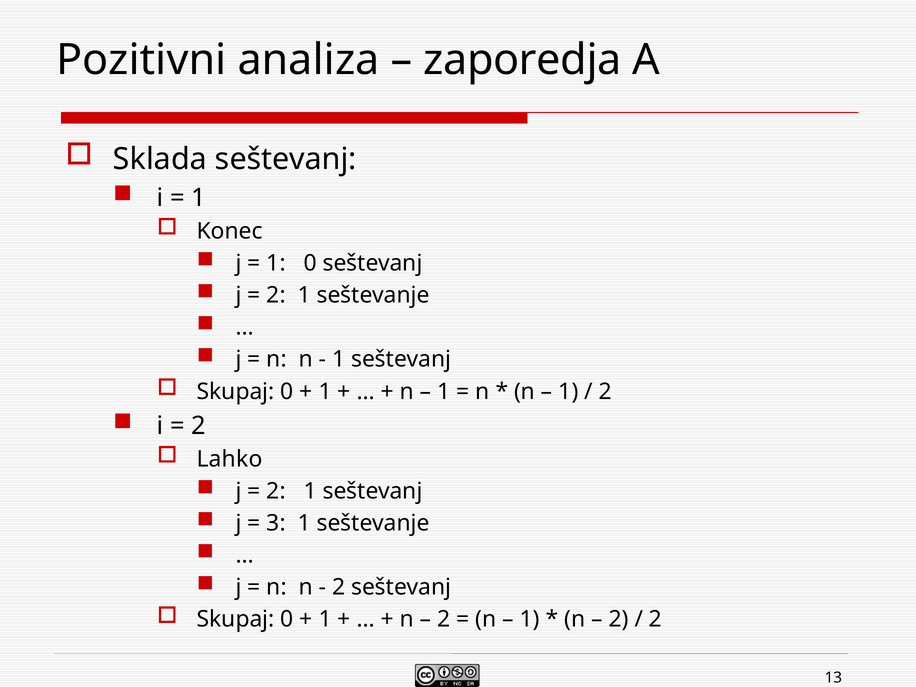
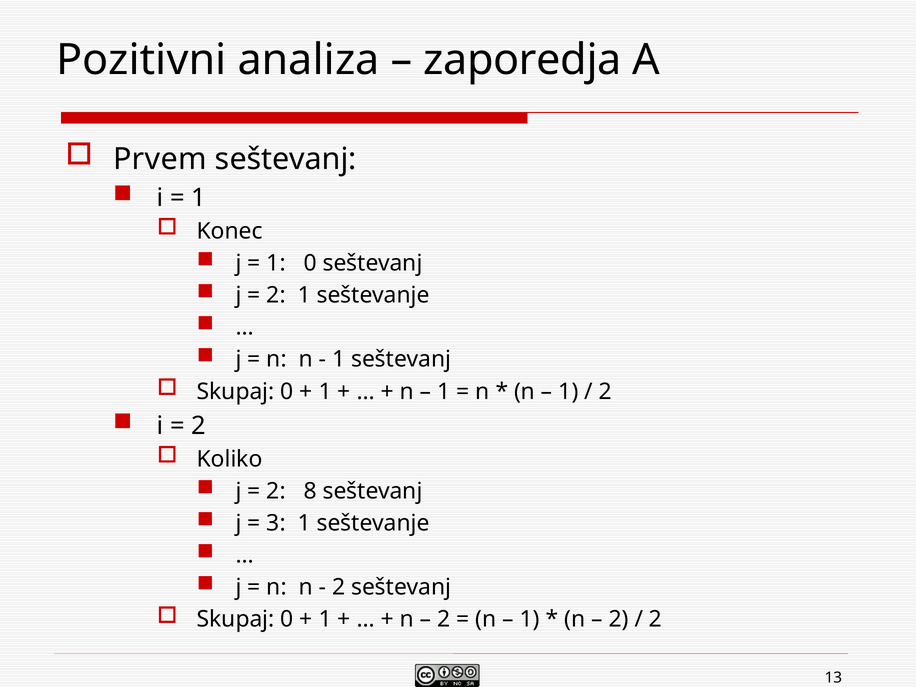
Sklada: Sklada -> Prvem
Lahko: Lahko -> Koliko
1 at (310, 491): 1 -> 8
